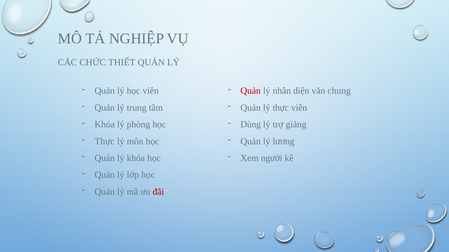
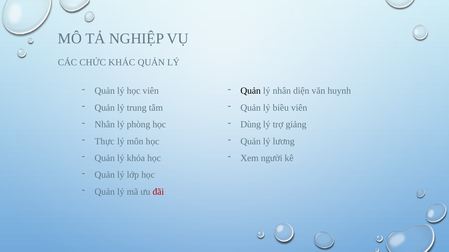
THIẾT: THIẾT -> KHÁC
Quản at (251, 91) colour: red -> black
chung: chung -> huynh
lý thực: thực -> biều
Khóa at (105, 125): Khóa -> Nhân
